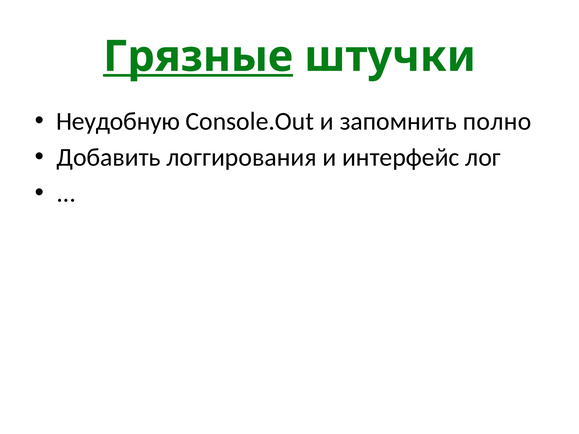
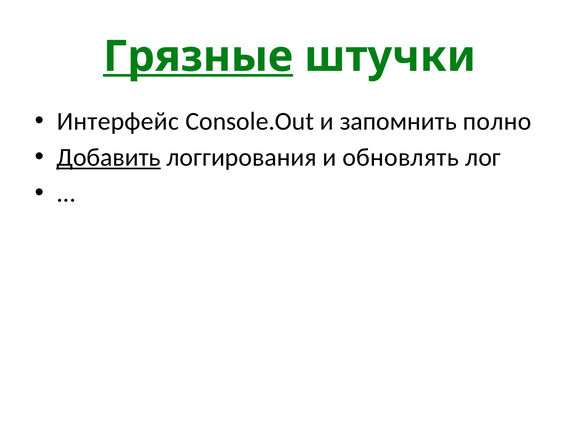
Неудобную: Неудобную -> Интерфейс
Добавить underline: none -> present
интерфейс: интерфейс -> обновлять
